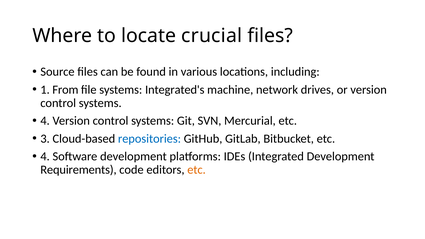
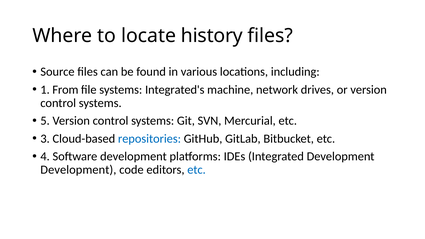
crucial: crucial -> history
4 at (45, 121): 4 -> 5
Requirements at (78, 170): Requirements -> Development
etc at (197, 170) colour: orange -> blue
